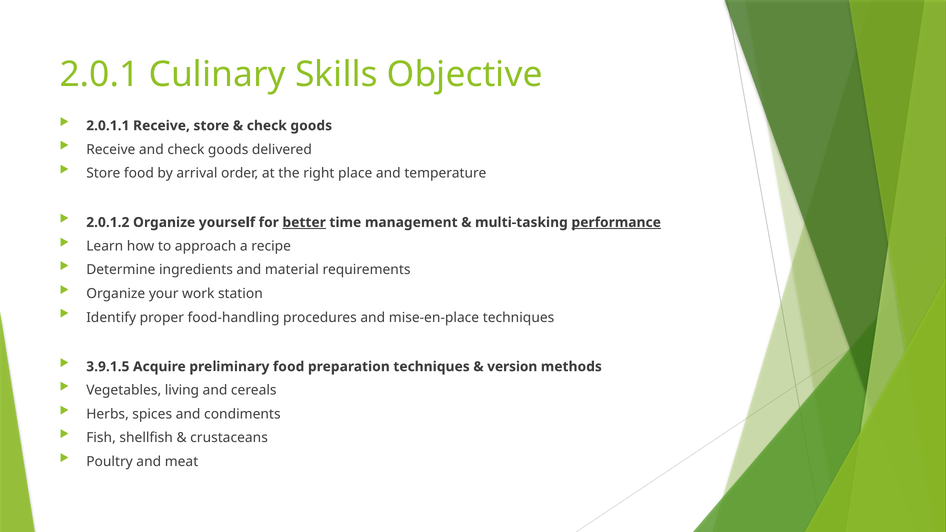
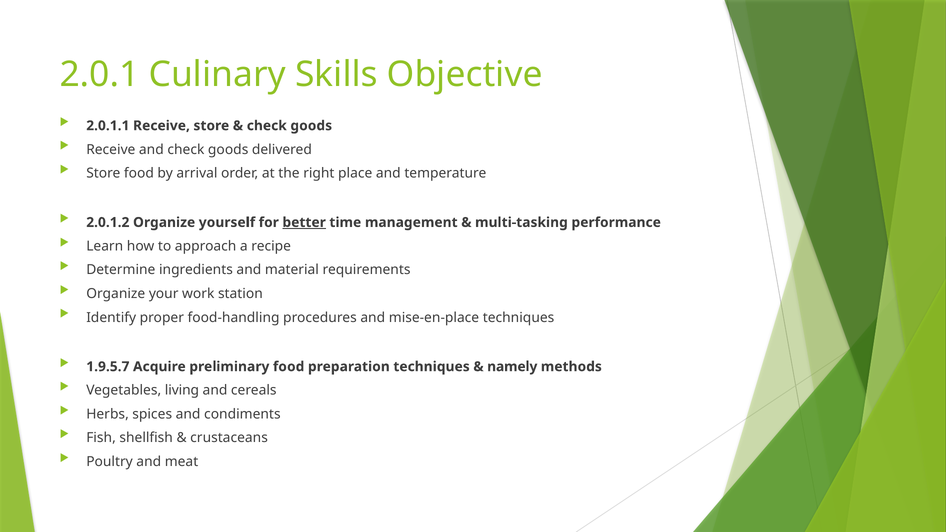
performance underline: present -> none
3.9.1.5: 3.9.1.5 -> 1.9.5.7
version: version -> namely
